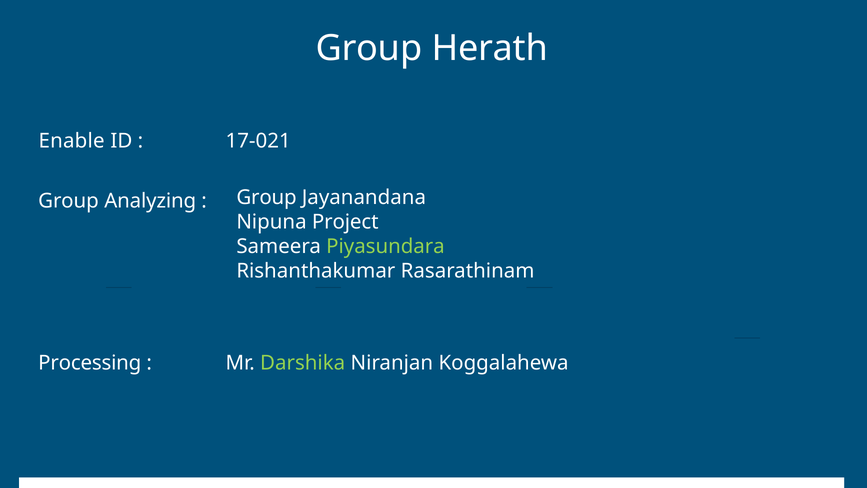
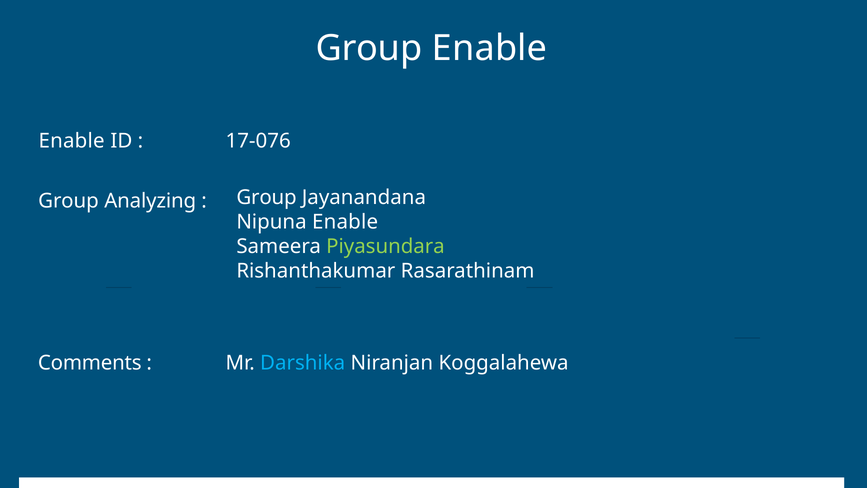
Group Herath: Herath -> Enable
17-021: 17-021 -> 17-076
Nipuna Project: Project -> Enable
Processing: Processing -> Comments
Darshika colour: light green -> light blue
